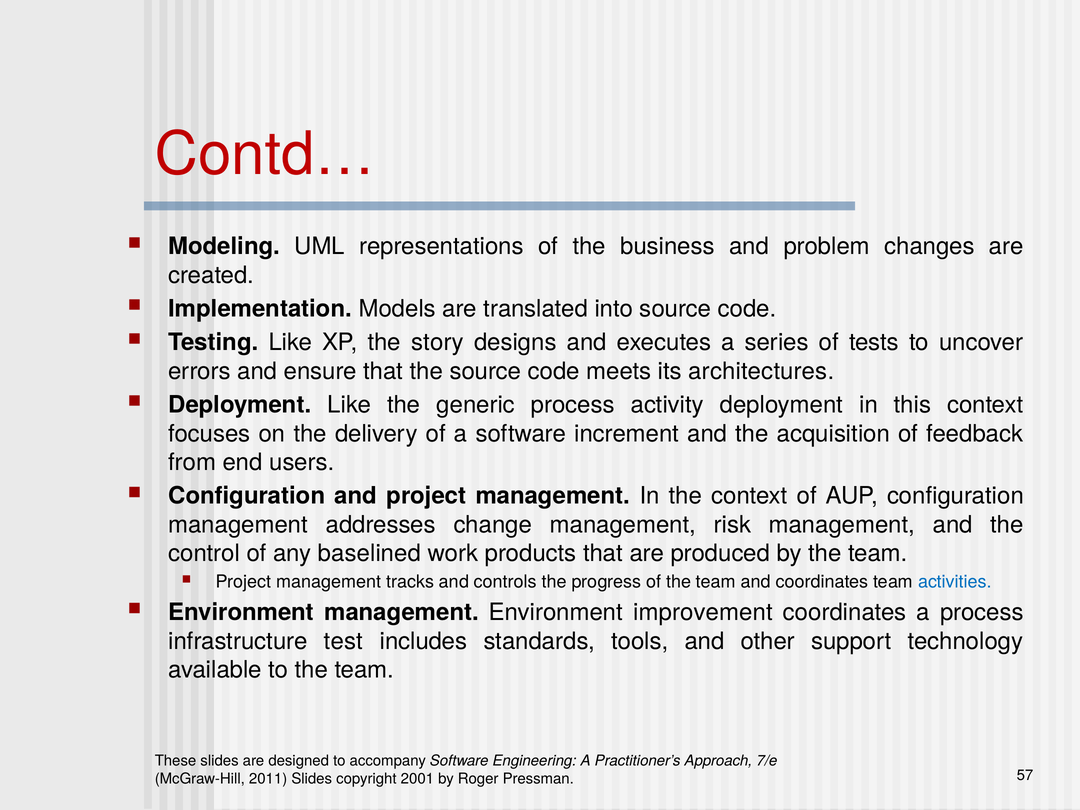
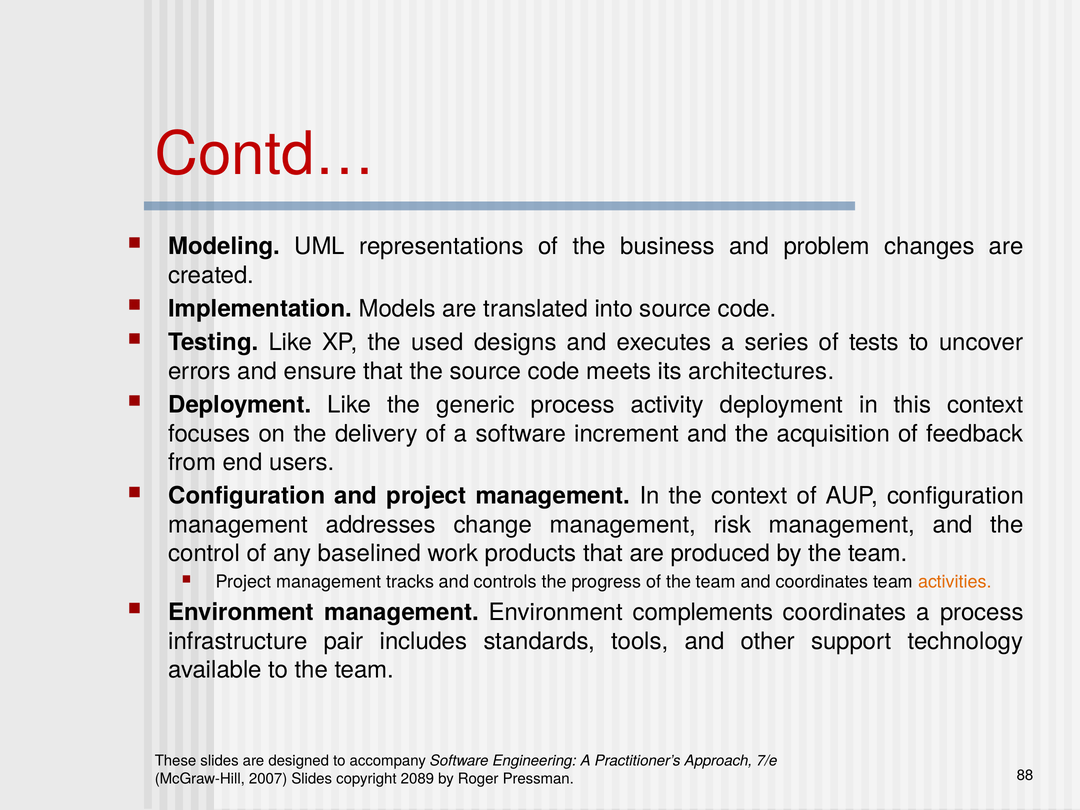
story: story -> used
activities colour: blue -> orange
improvement: improvement -> complements
test: test -> pair
2011: 2011 -> 2007
2001: 2001 -> 2089
57: 57 -> 88
